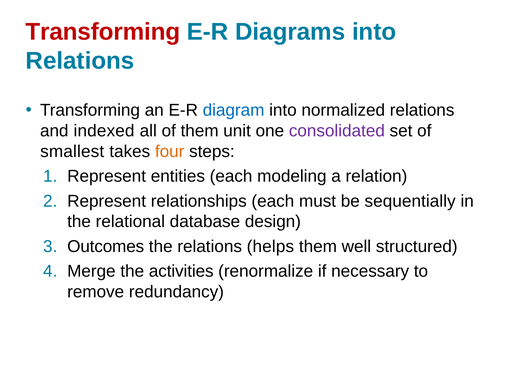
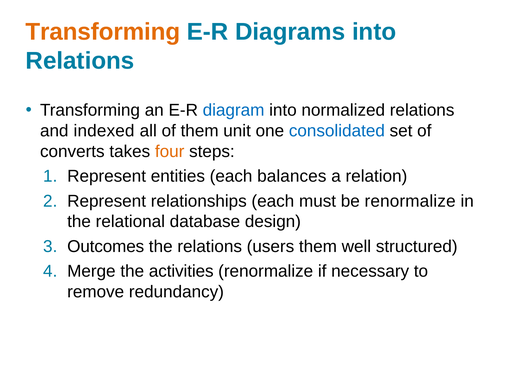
Transforming at (103, 32) colour: red -> orange
consolidated colour: purple -> blue
smallest: smallest -> converts
modeling: modeling -> balances
be sequentially: sequentially -> renormalize
helps: helps -> users
